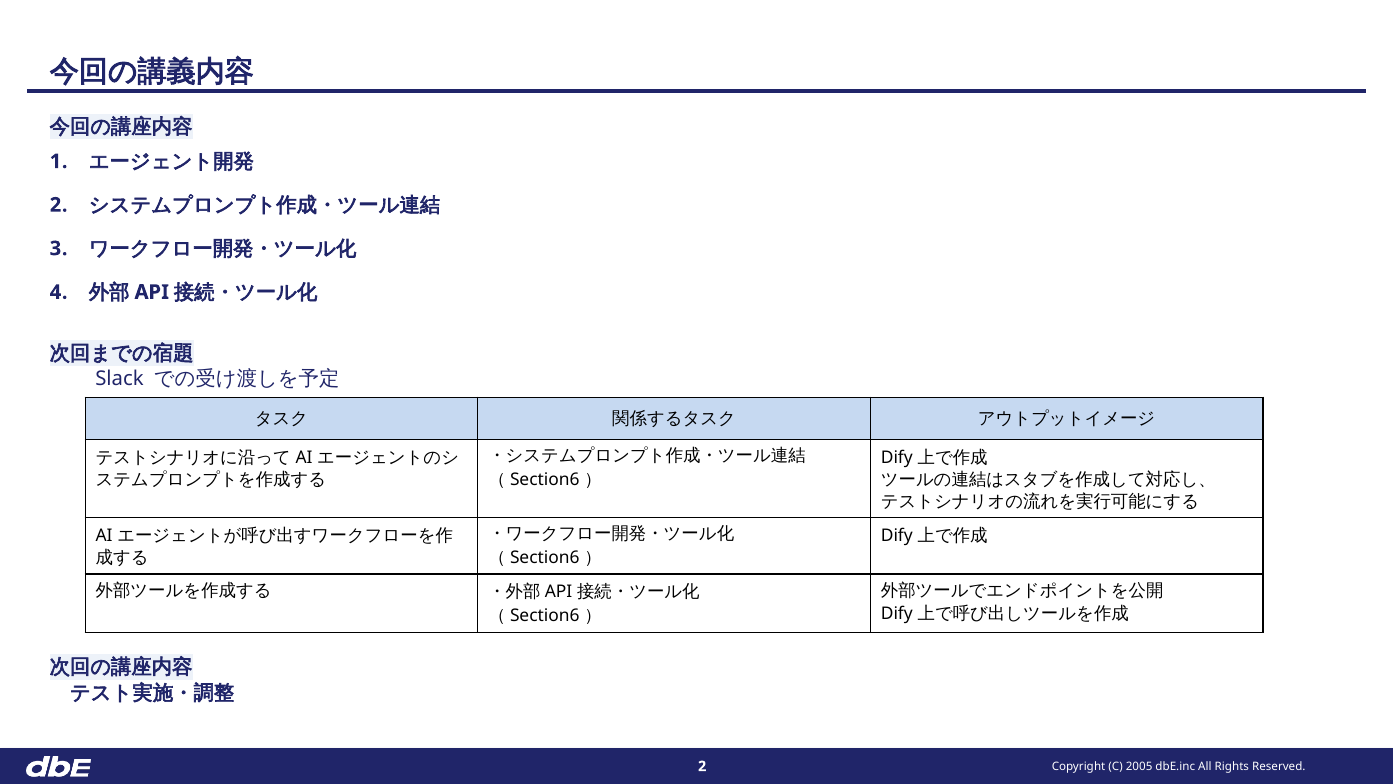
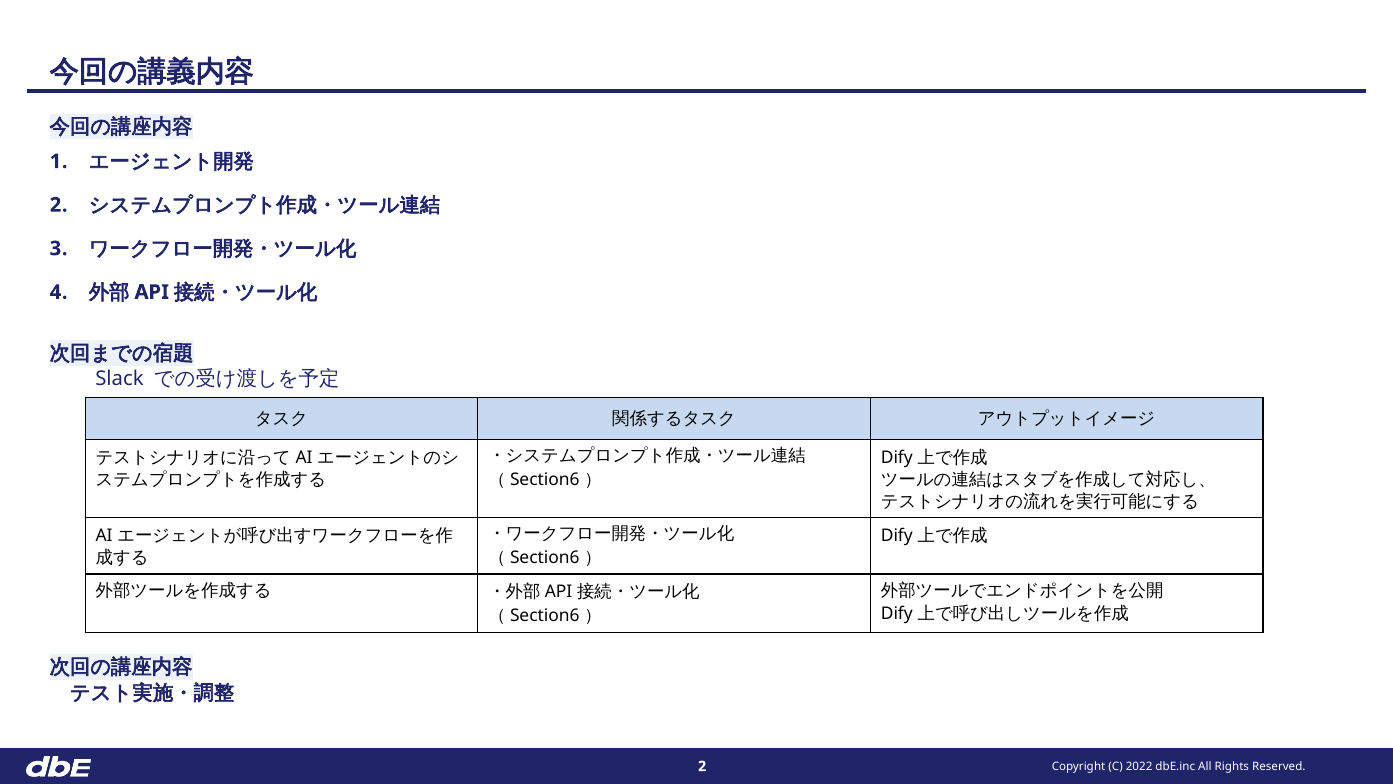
2005: 2005 -> 2022
